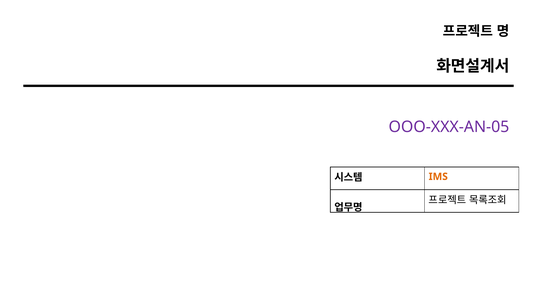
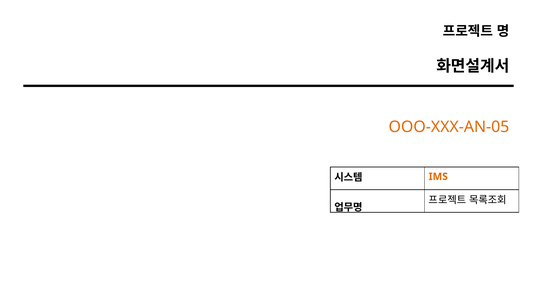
OOO-XXX-AN-05 colour: purple -> orange
